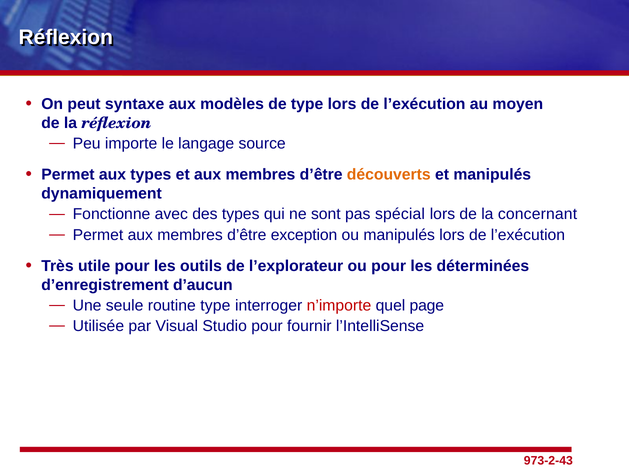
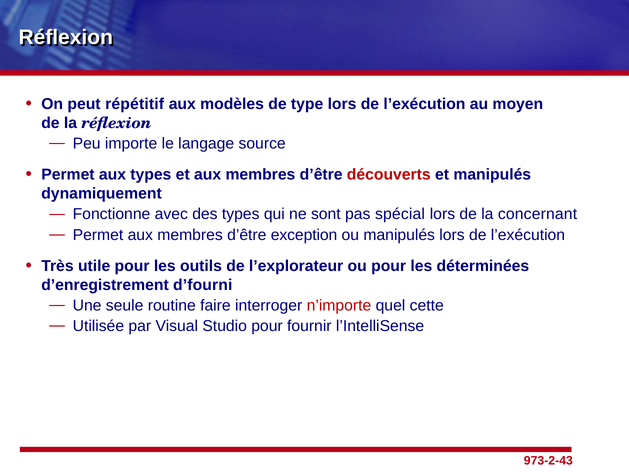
syntaxe: syntaxe -> répétitif
découverts colour: orange -> red
d’aucun: d’aucun -> d’fourni
routine type: type -> faire
page: page -> cette
